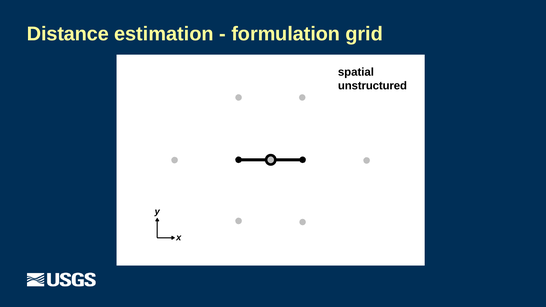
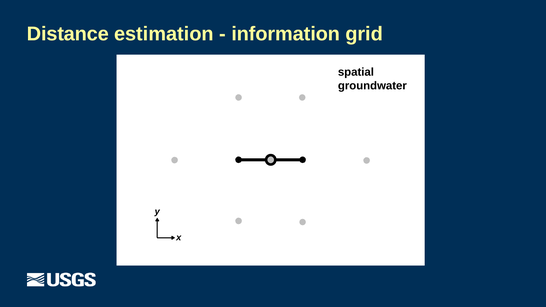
formulation: formulation -> information
unstructured: unstructured -> groundwater
